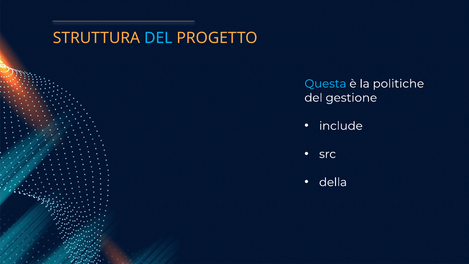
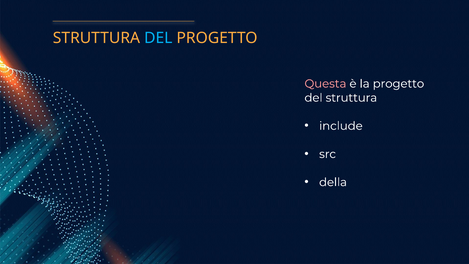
Questa colour: light blue -> pink
la politiche: politiche -> progetto
del gestione: gestione -> struttura
